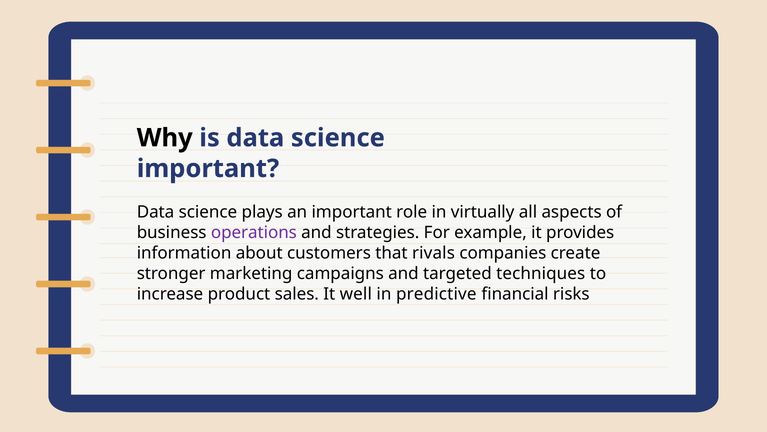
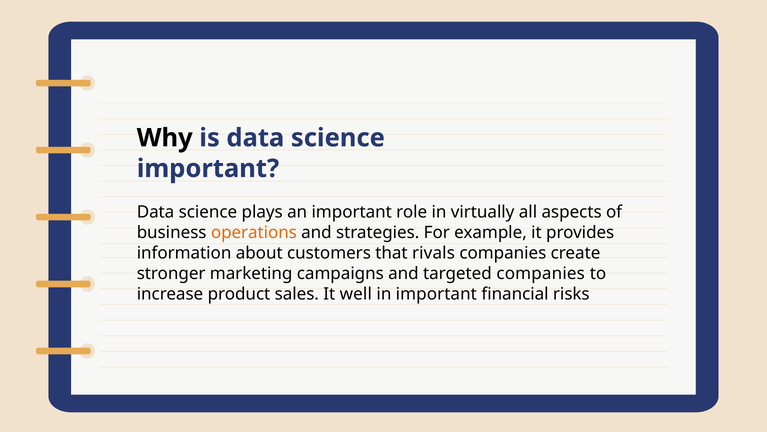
operations colour: purple -> orange
targeted techniques: techniques -> companies
in predictive: predictive -> important
